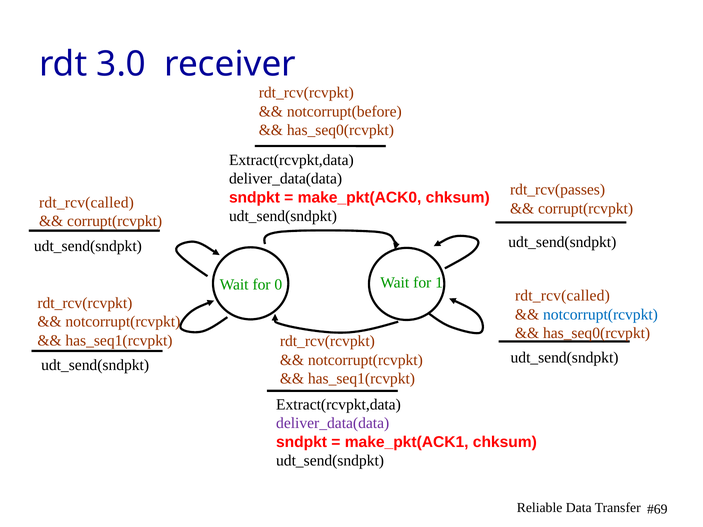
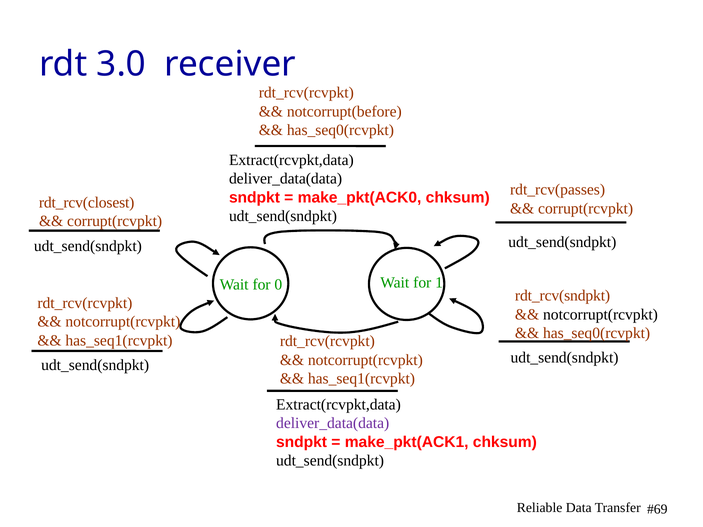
rdt_rcv(called at (86, 203): rdt_rcv(called -> rdt_rcv(closest
rdt_rcv(called at (562, 296): rdt_rcv(called -> rdt_rcv(sndpkt
notcorrupt(rcvpkt at (601, 315) colour: blue -> black
